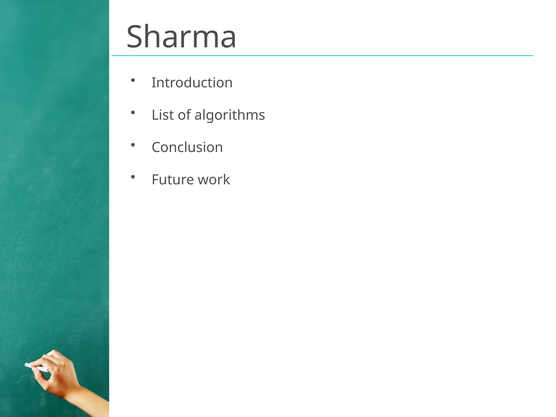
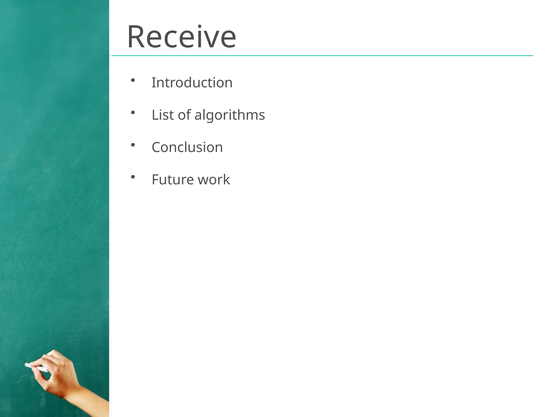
Sharma: Sharma -> Receive
